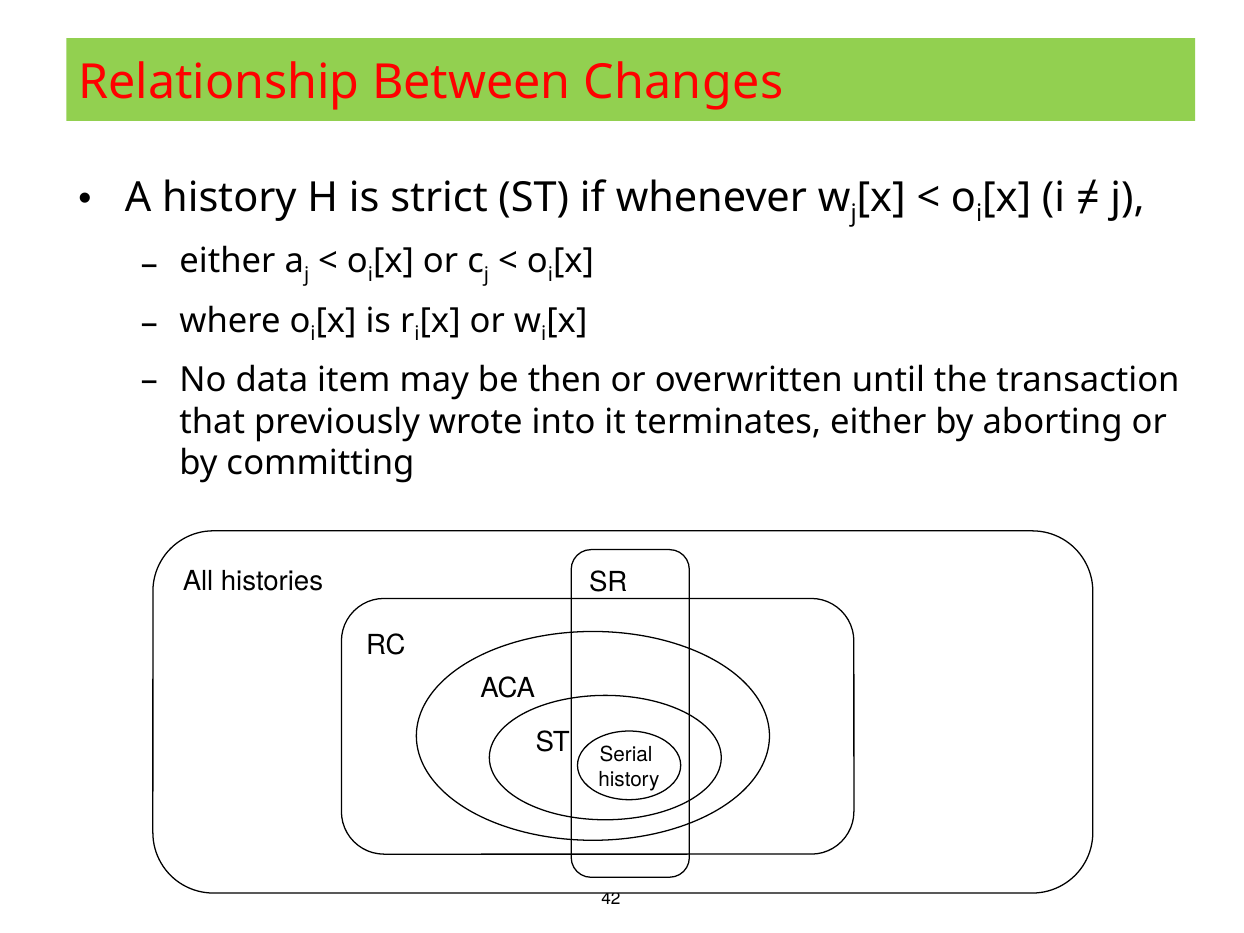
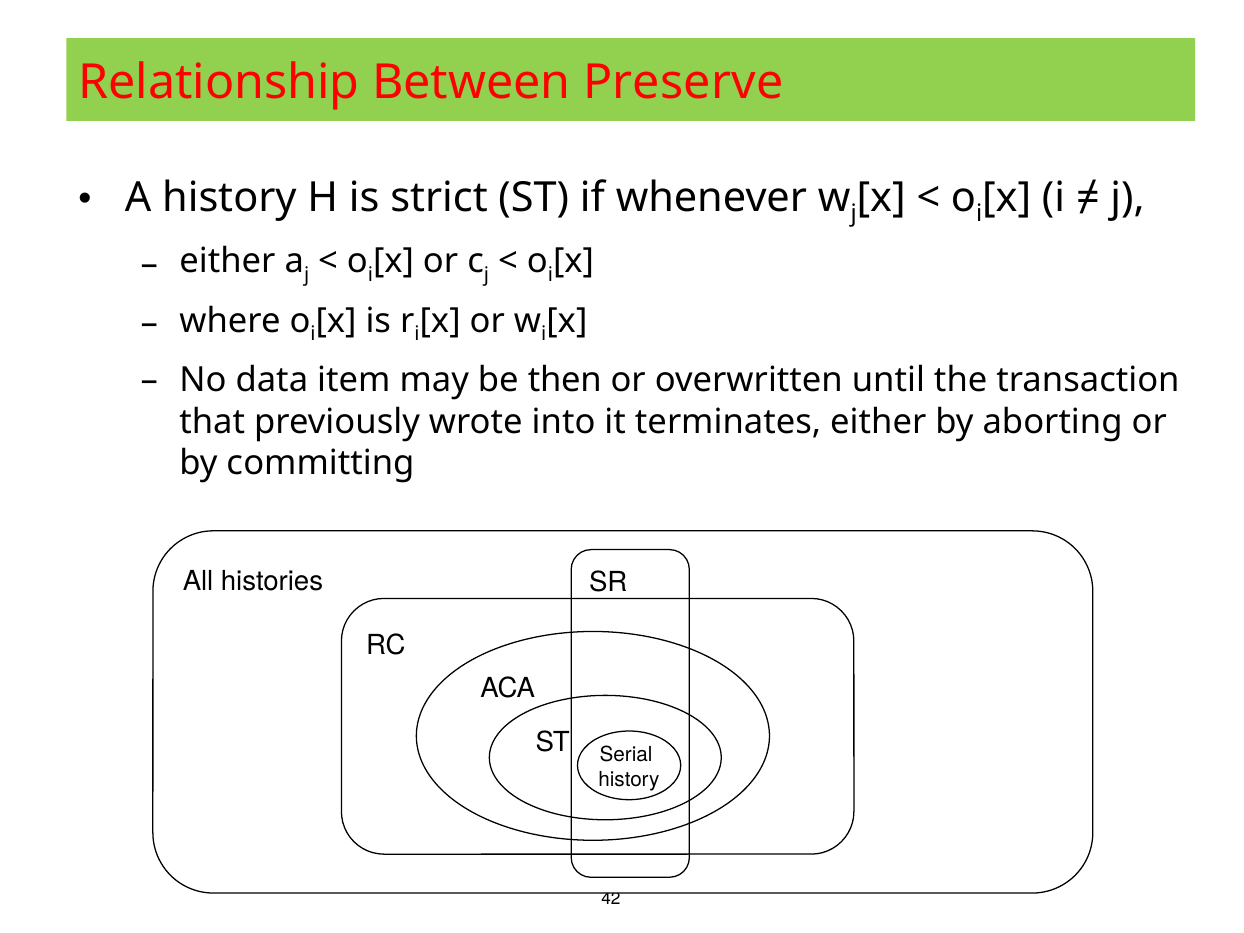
Changes: Changes -> Preserve
